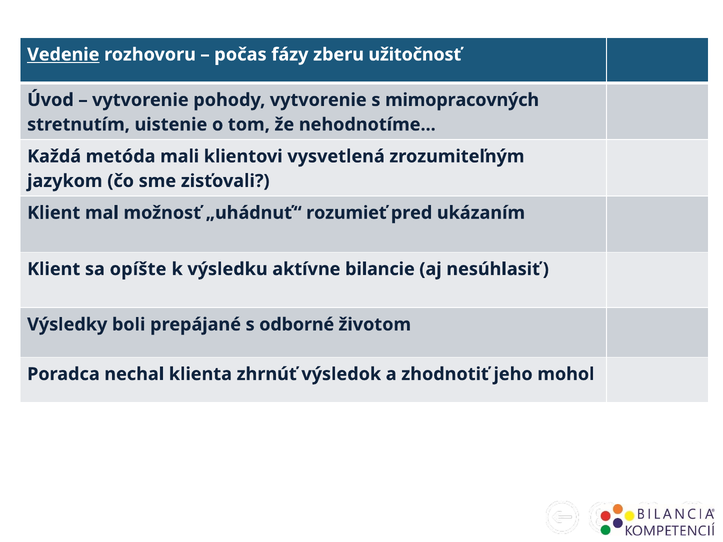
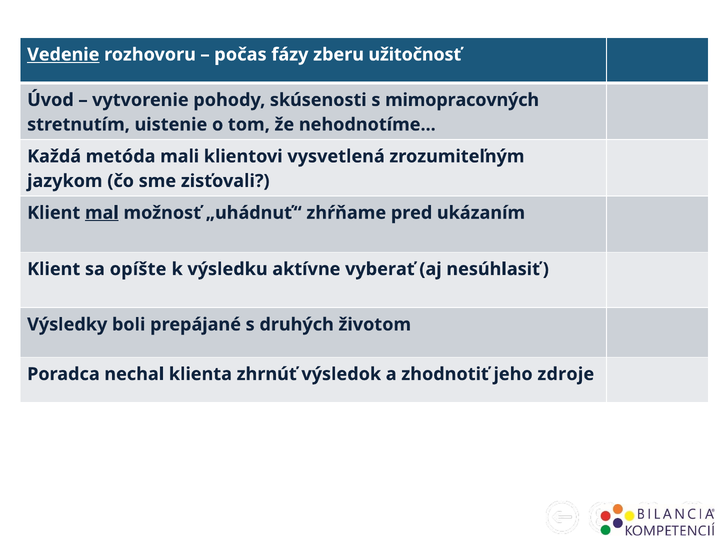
pohody vytvorenie: vytvorenie -> skúsenosti
mal underline: none -> present
rozumieť: rozumieť -> zhŕňame
bilancie: bilancie -> vyberať
odborné: odborné -> druhých
mohol: mohol -> zdroje
